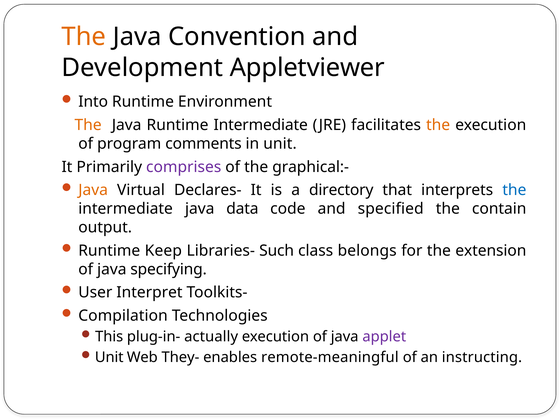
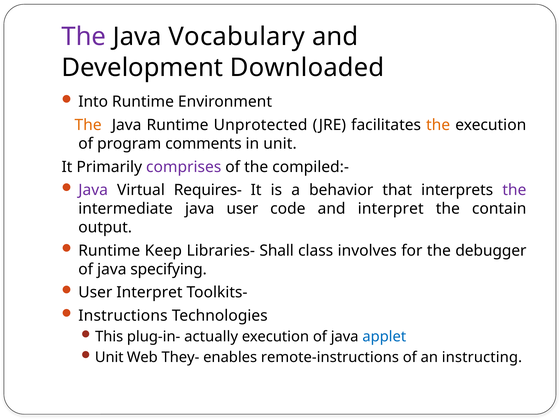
The at (84, 37) colour: orange -> purple
Convention: Convention -> Vocabulary
Appletviewer: Appletviewer -> Downloaded
Runtime Intermediate: Intermediate -> Unprotected
graphical:-: graphical:- -> compiled:-
Java at (93, 190) colour: orange -> purple
Declares-: Declares- -> Requires-
directory: directory -> behavior
the at (514, 190) colour: blue -> purple
java data: data -> user
and specified: specified -> interpret
Such: Such -> Shall
belongs: belongs -> involves
extension: extension -> debugger
Compilation: Compilation -> Instructions
applet colour: purple -> blue
remote-meaningful: remote-meaningful -> remote-instructions
